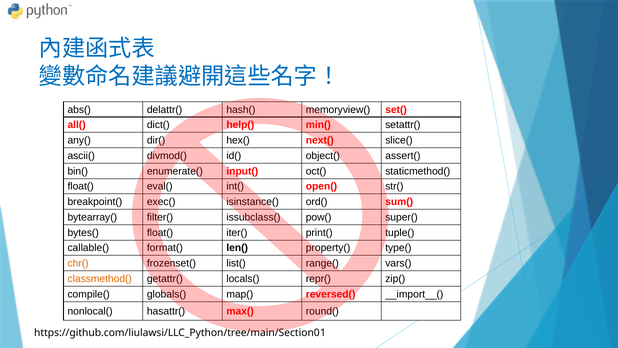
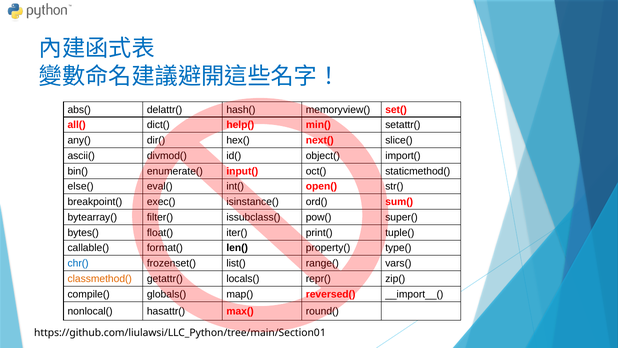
assert(: assert( -> import(
float( at (81, 186): float( -> else(
chr( colour: orange -> blue
